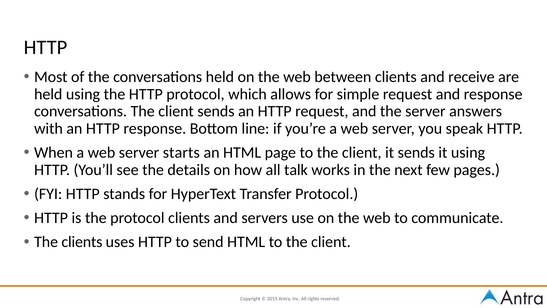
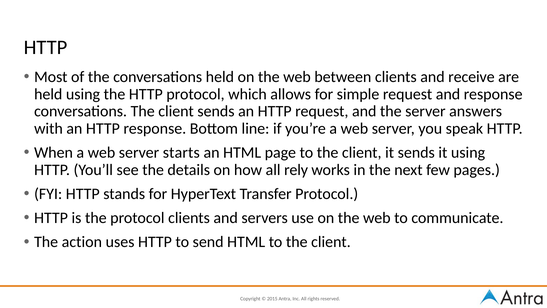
talk: talk -> rely
The clients: clients -> action
